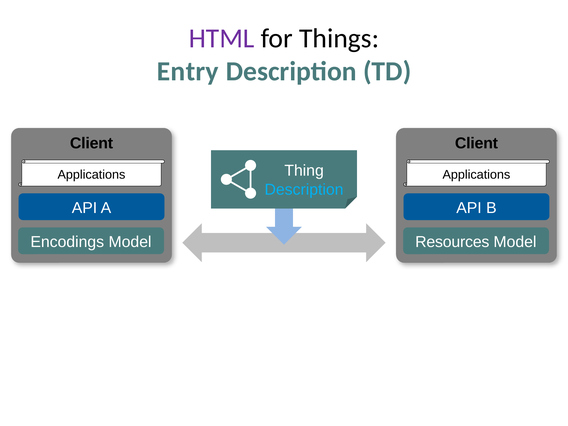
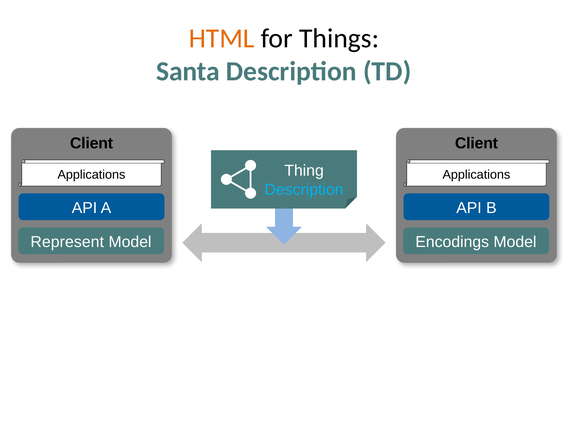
HTML colour: purple -> orange
Entry: Entry -> Santa
Encodings: Encodings -> Represent
Resources: Resources -> Encodings
